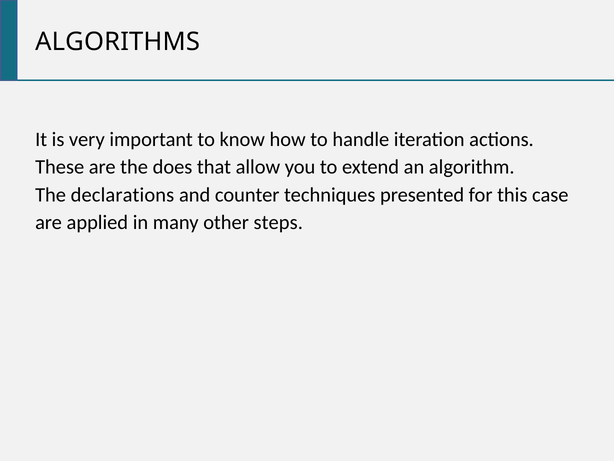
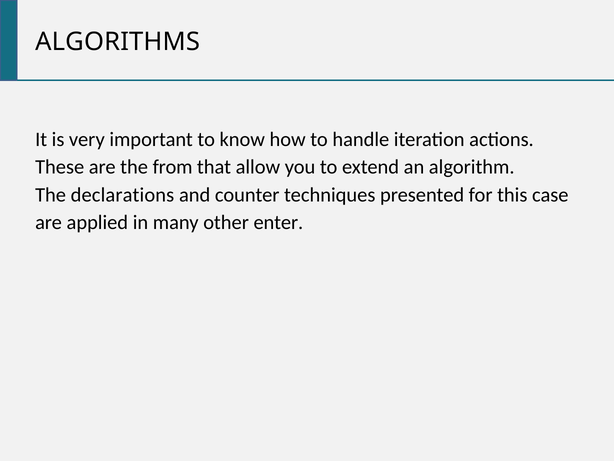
does: does -> from
steps: steps -> enter
